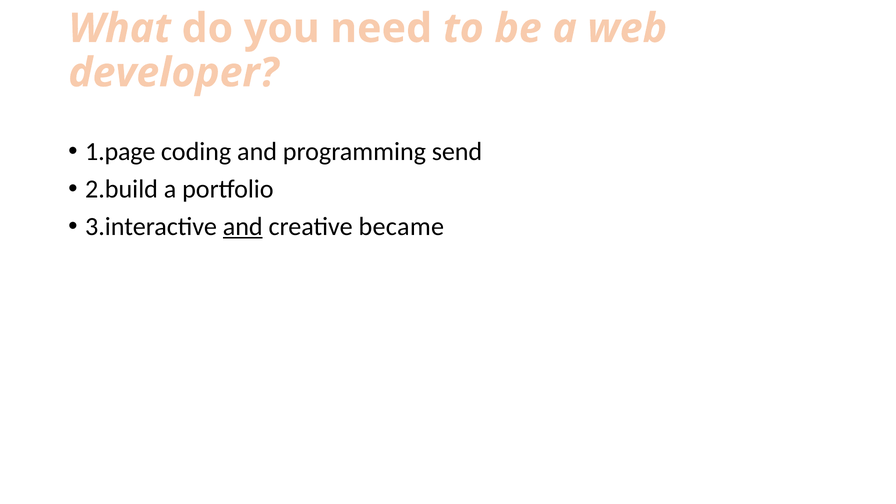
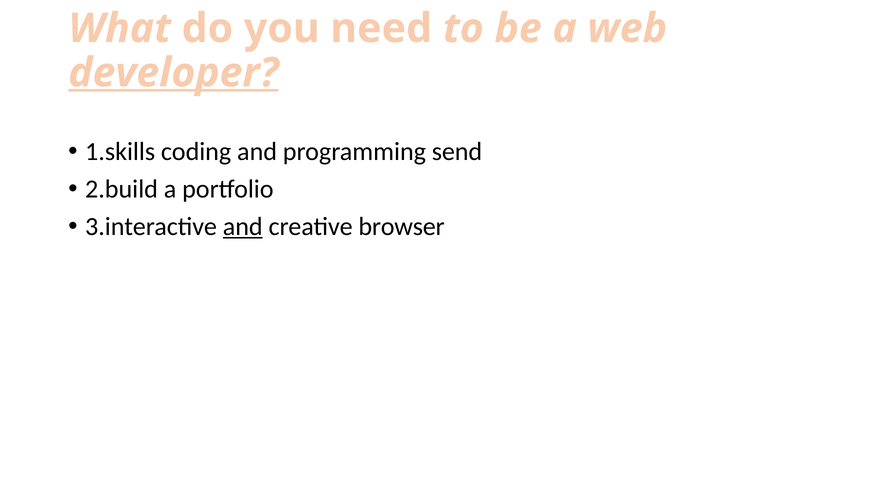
developer underline: none -> present
1.page: 1.page -> 1.skills
became: became -> browser
